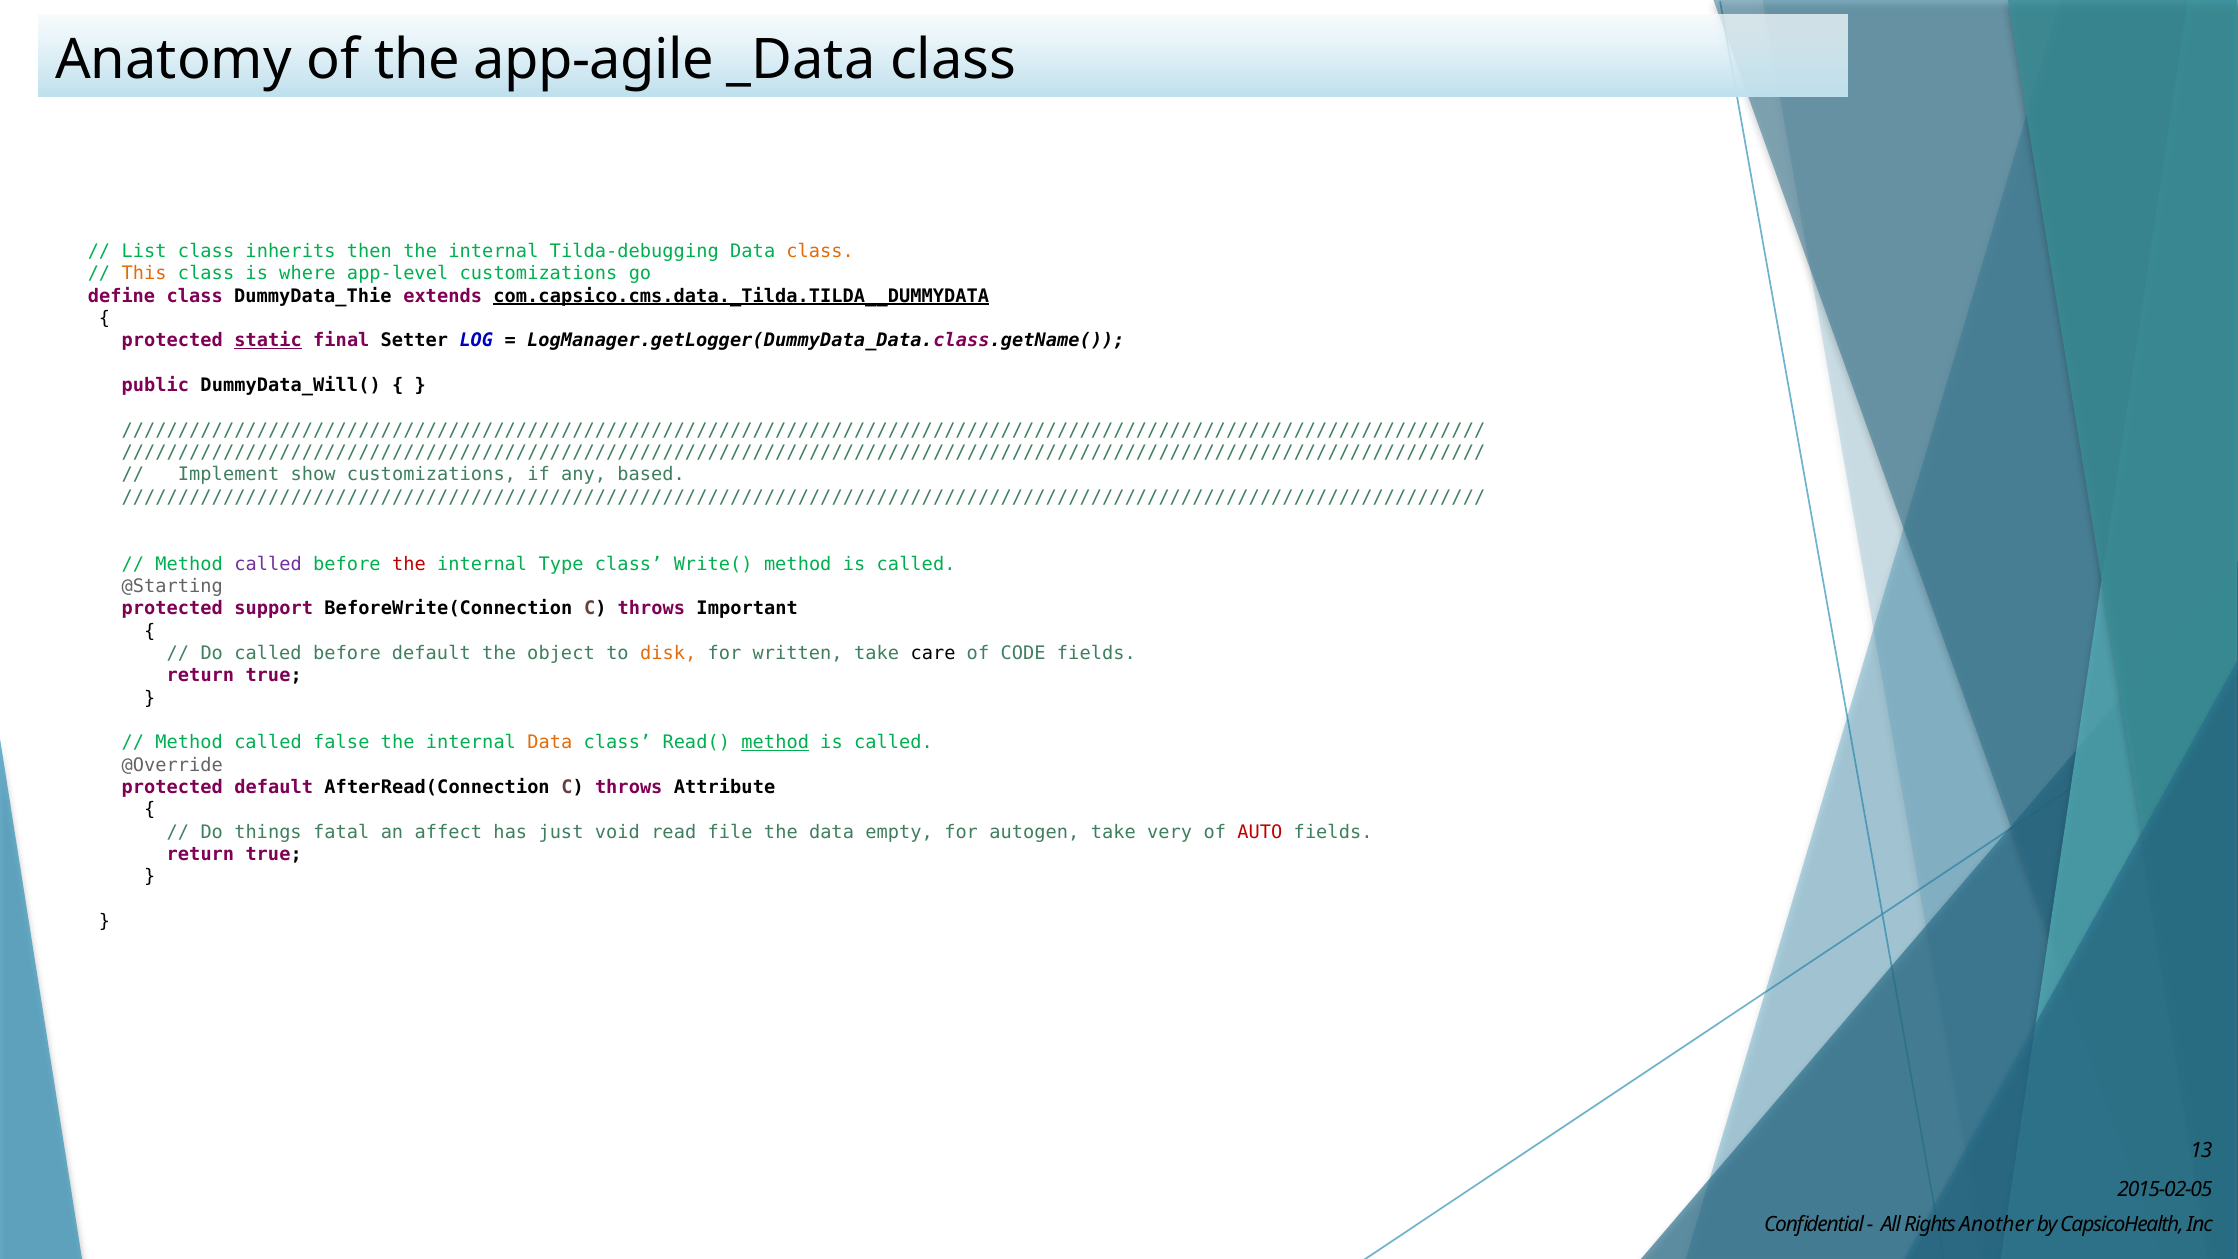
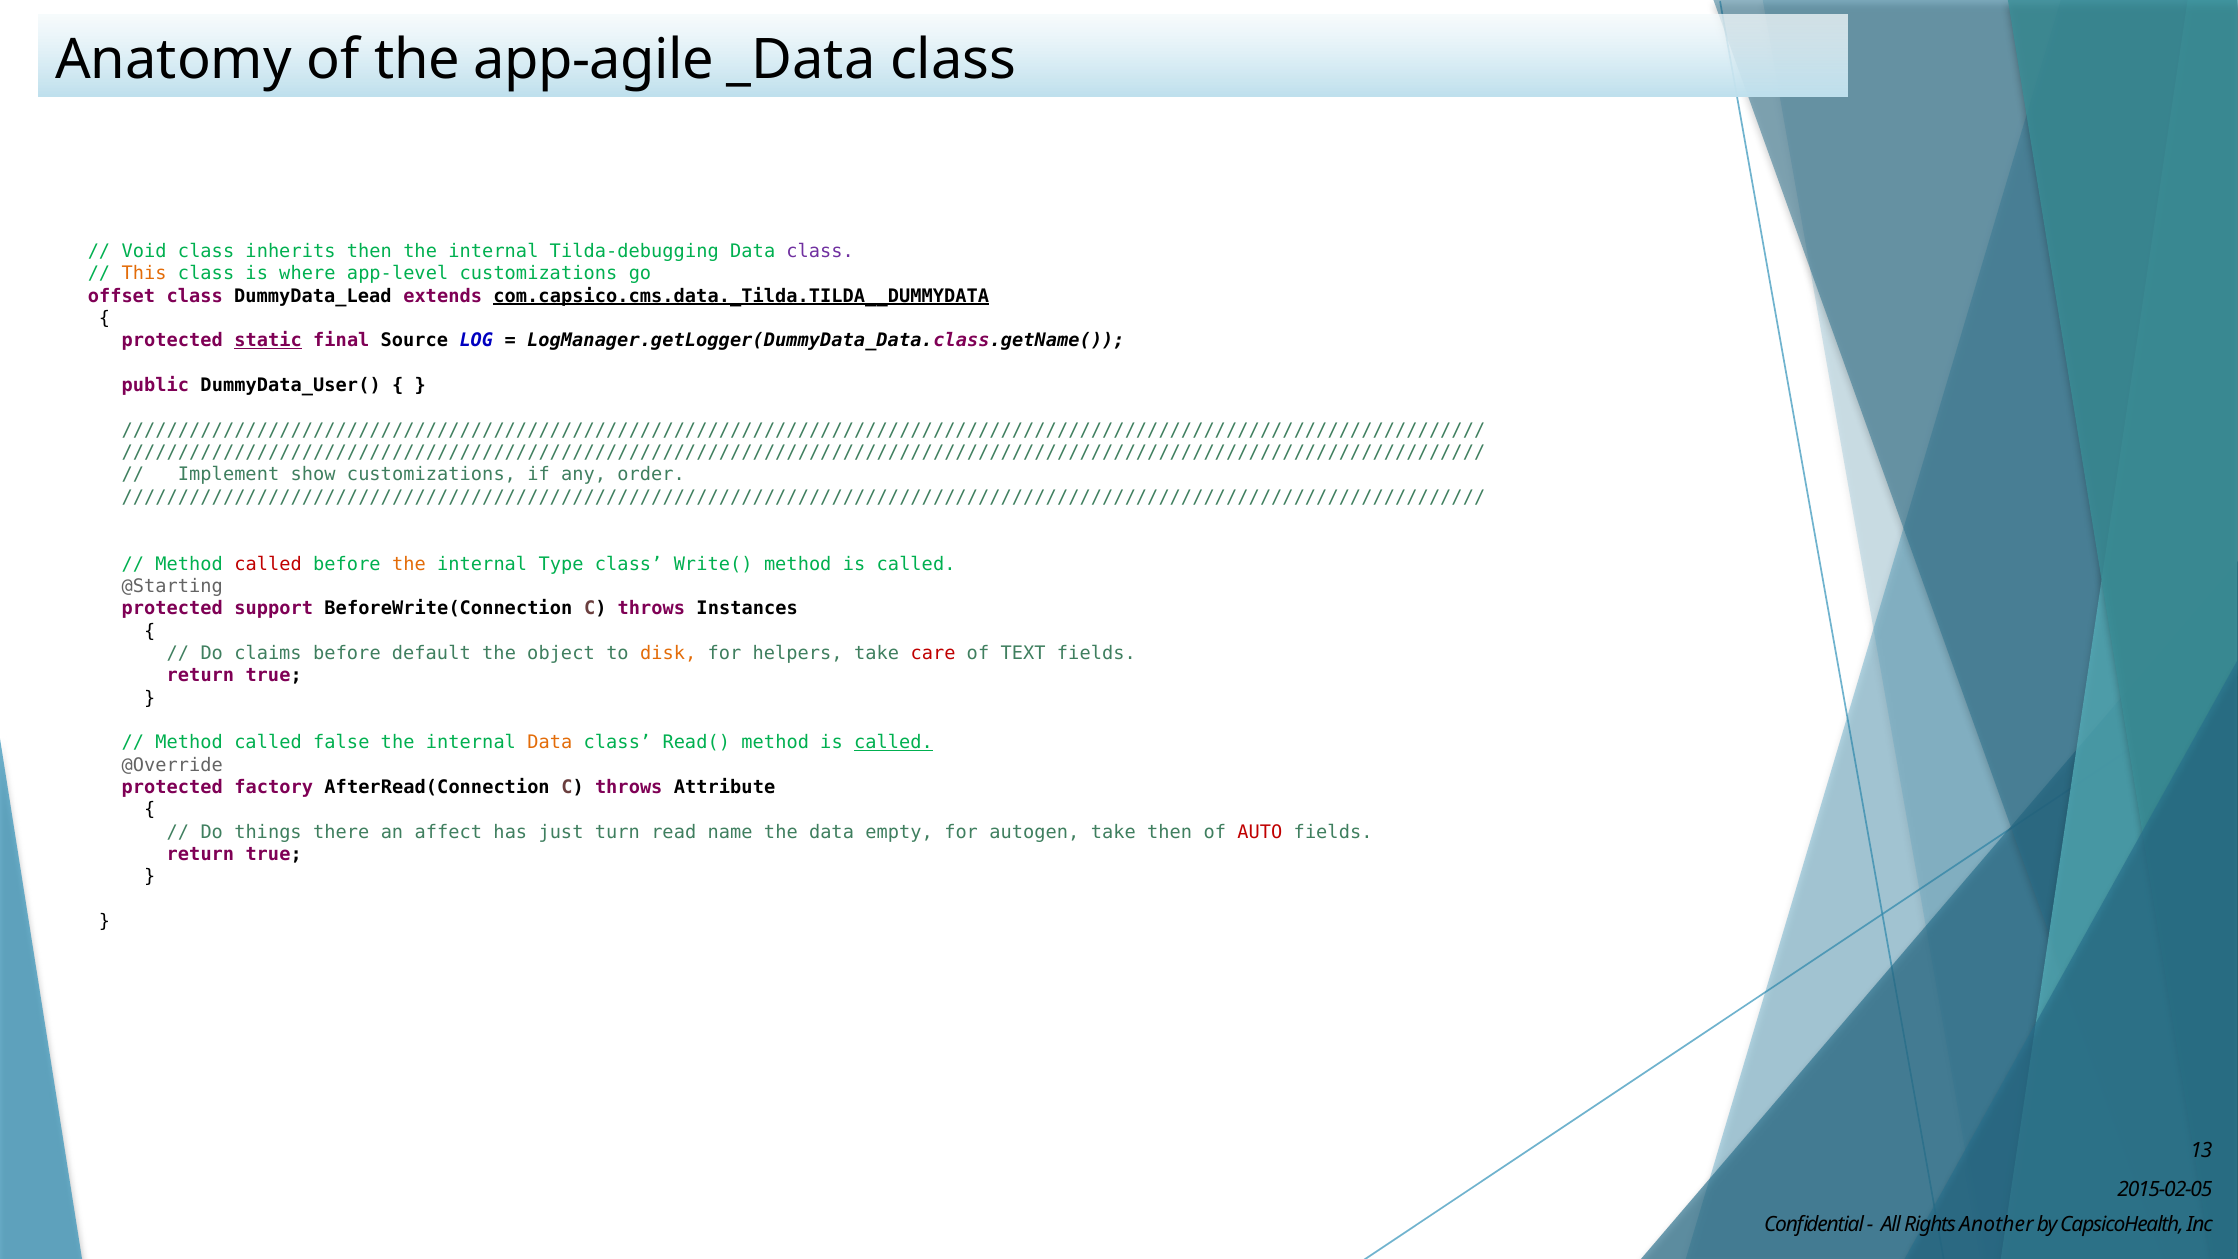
List: List -> Void
class at (820, 251) colour: orange -> purple
define: define -> offset
DummyData_Thie: DummyData_Thie -> DummyData_Lead
Setter: Setter -> Source
DummyData_Will(: DummyData_Will( -> DummyData_User(
based: based -> order
called at (268, 564) colour: purple -> red
the at (409, 564) colour: red -> orange
Important: Important -> Instances
Do called: called -> claims
written: written -> helpers
care colour: black -> red
CODE: CODE -> TEXT
method at (775, 743) underline: present -> none
called at (893, 743) underline: none -> present
protected default: default -> factory
fatal: fatal -> there
void: void -> turn
file: file -> name
take very: very -> then
